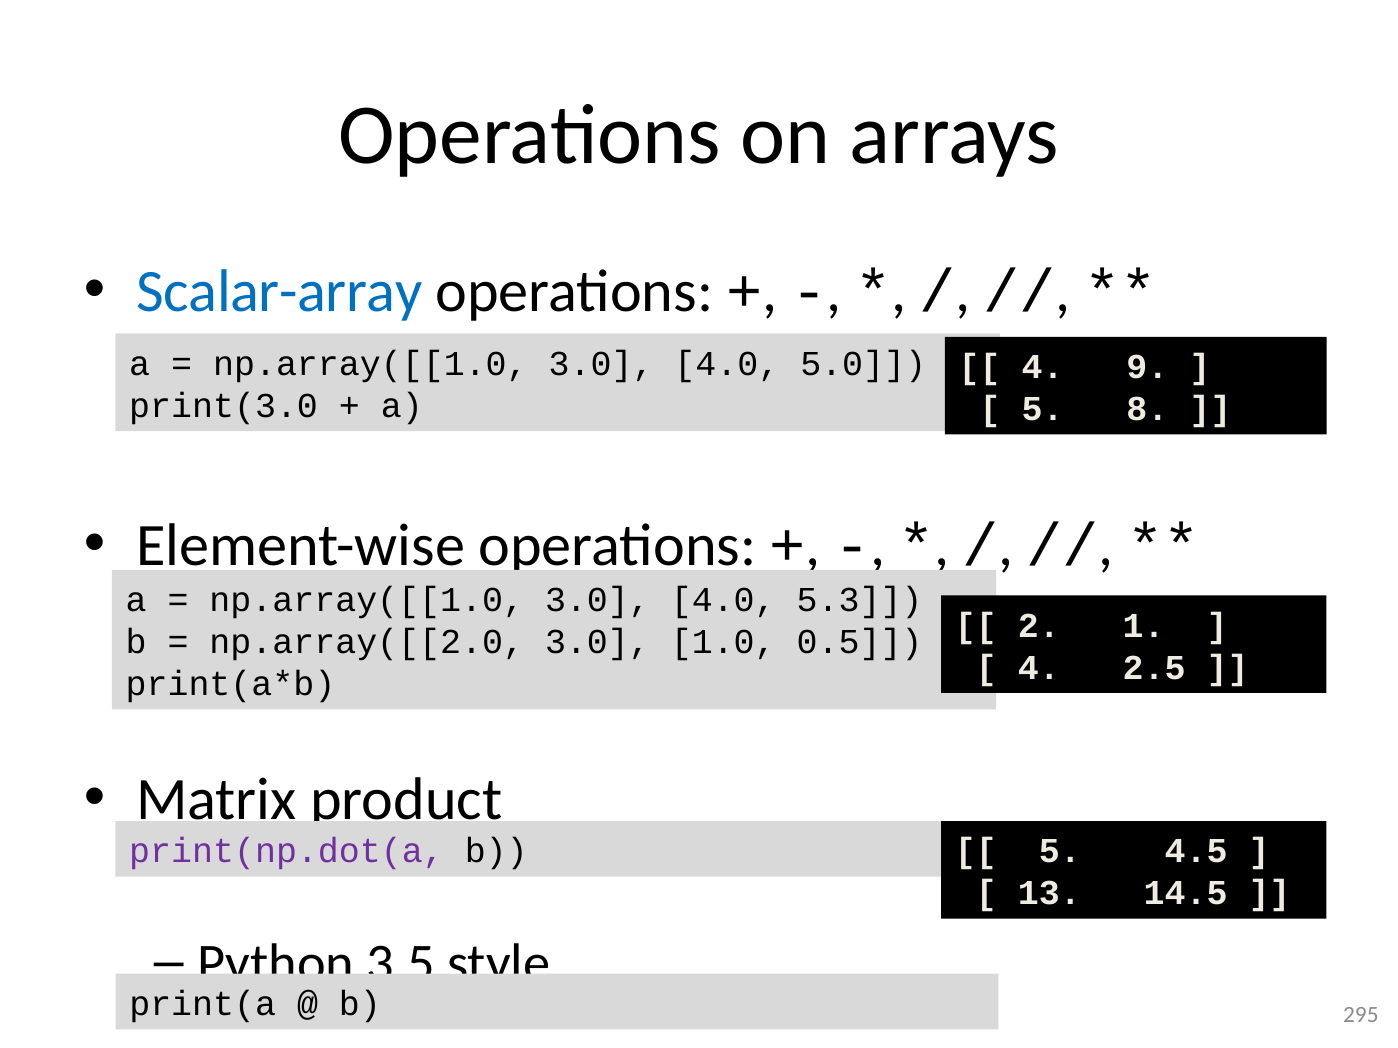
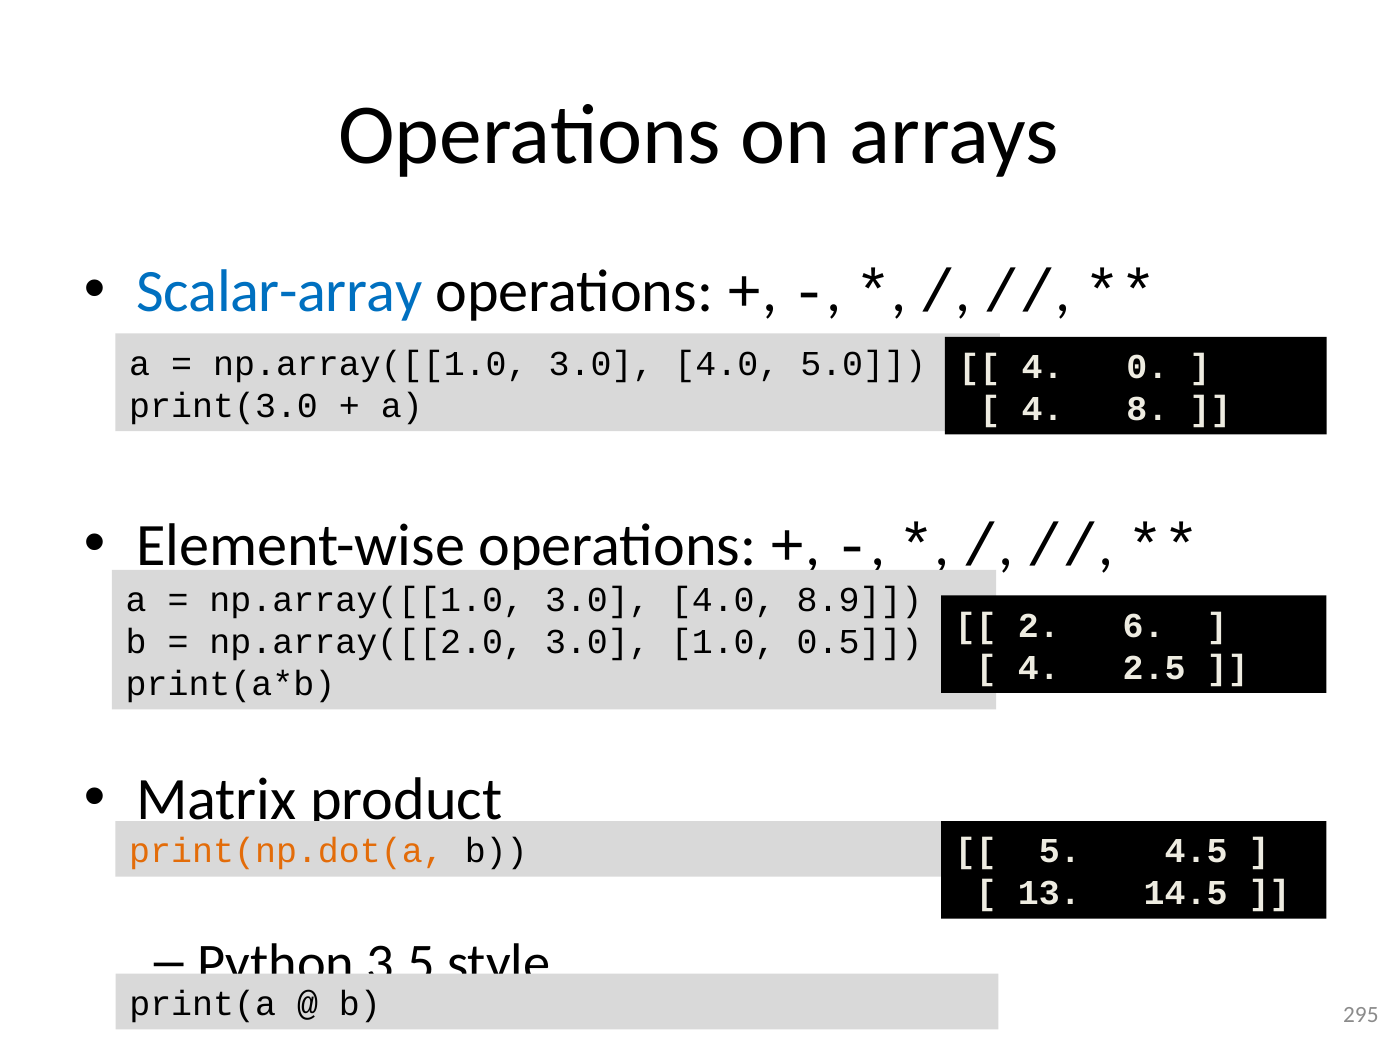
9: 9 -> 0
5 at (1043, 409): 5 -> 4
5.3: 5.3 -> 8.9
1: 1 -> 6
print(np.dot(a colour: purple -> orange
